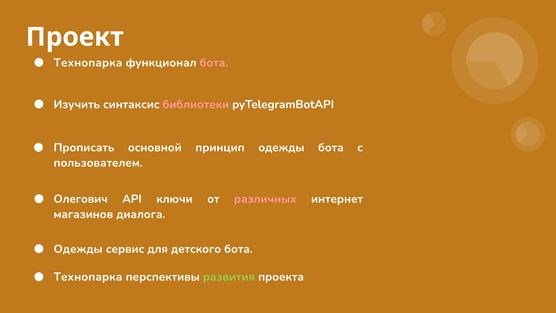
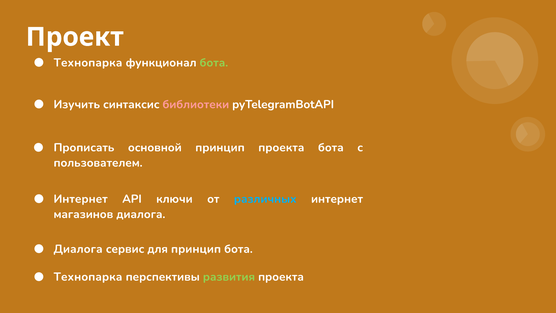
бота at (214, 63) colour: pink -> light green
принцип одежды: одежды -> проекта
Олегович at (81, 199): Олегович -> Интернет
различных colour: pink -> light blue
Одежды at (78, 249): Одежды -> Диалога
для детского: детского -> принцип
